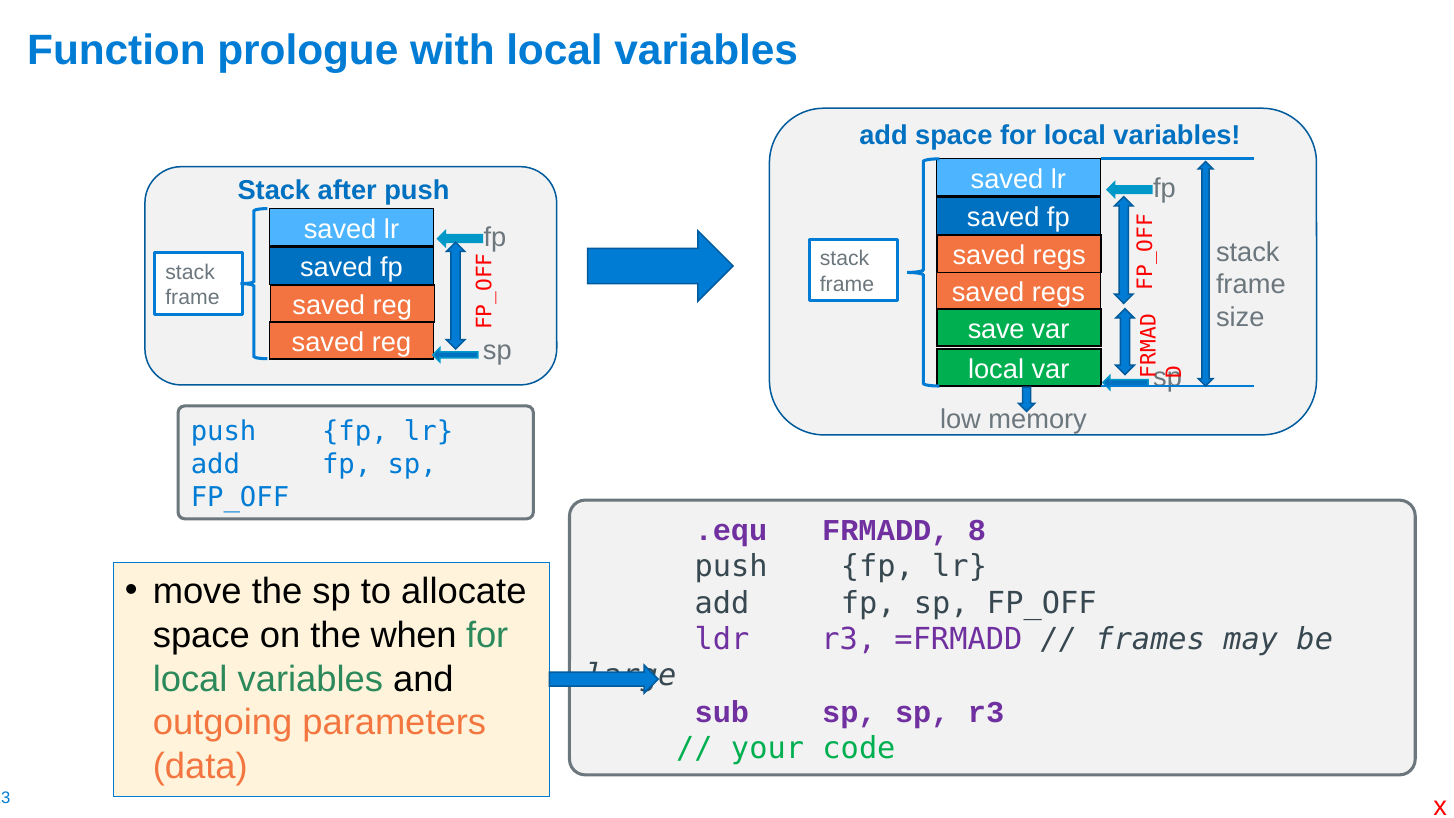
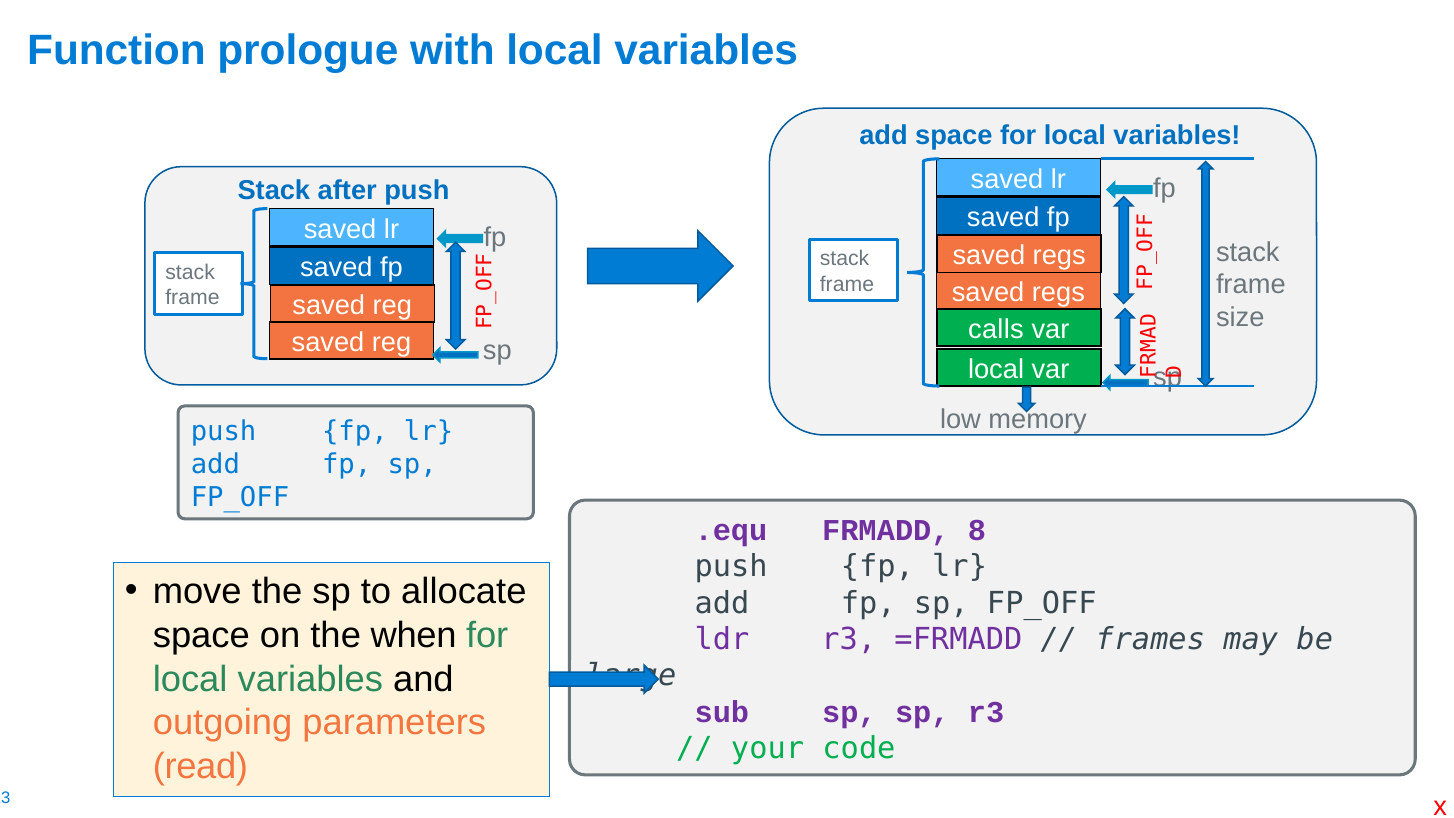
save: save -> calls
data: data -> read
